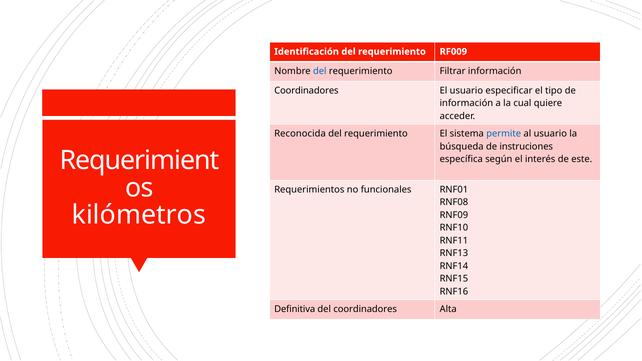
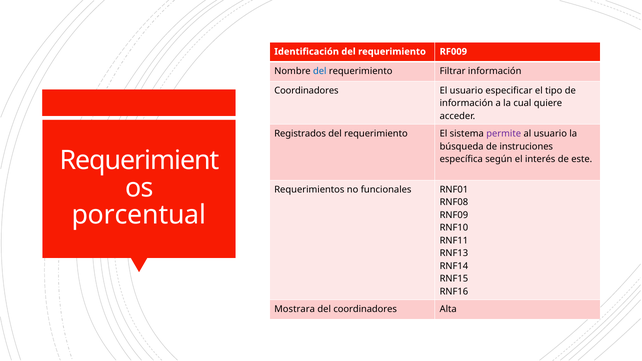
Reconocida: Reconocida -> Registrados
permite colour: blue -> purple
kilómetros: kilómetros -> porcentual
Definitiva: Definitiva -> Mostrara
